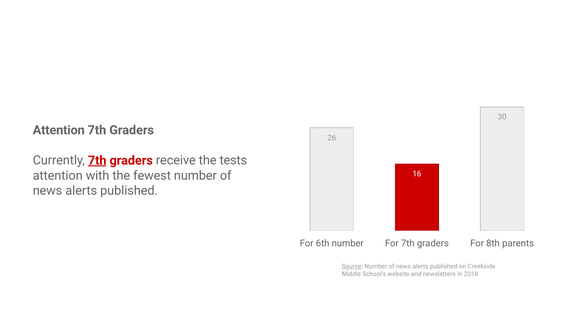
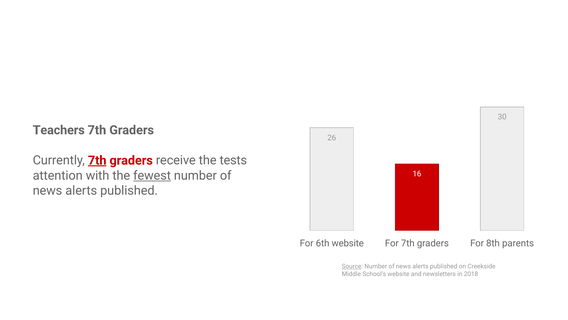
Attention at (59, 130): Attention -> Teachers
fewest underline: none -> present
6th number: number -> website
